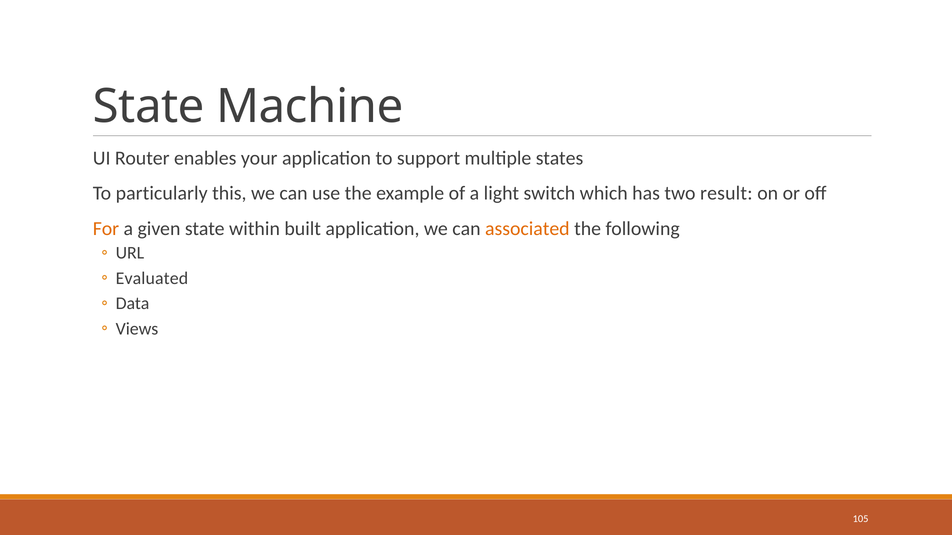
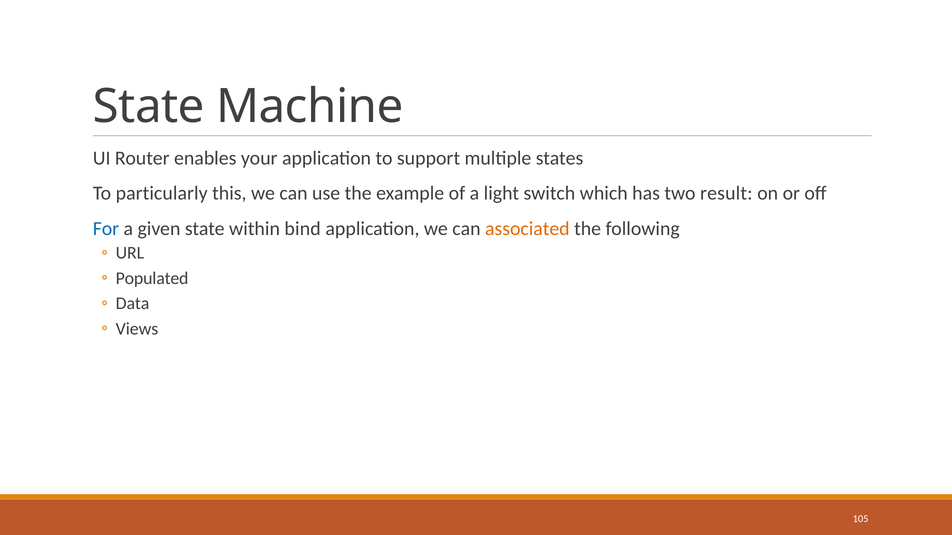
For colour: orange -> blue
built: built -> bind
Evaluated: Evaluated -> Populated
